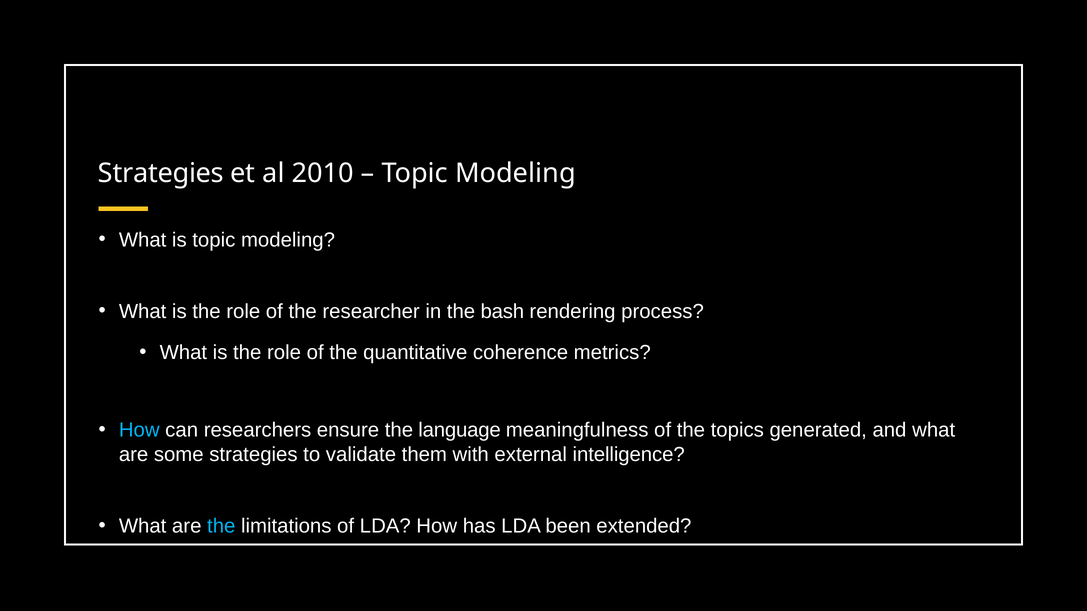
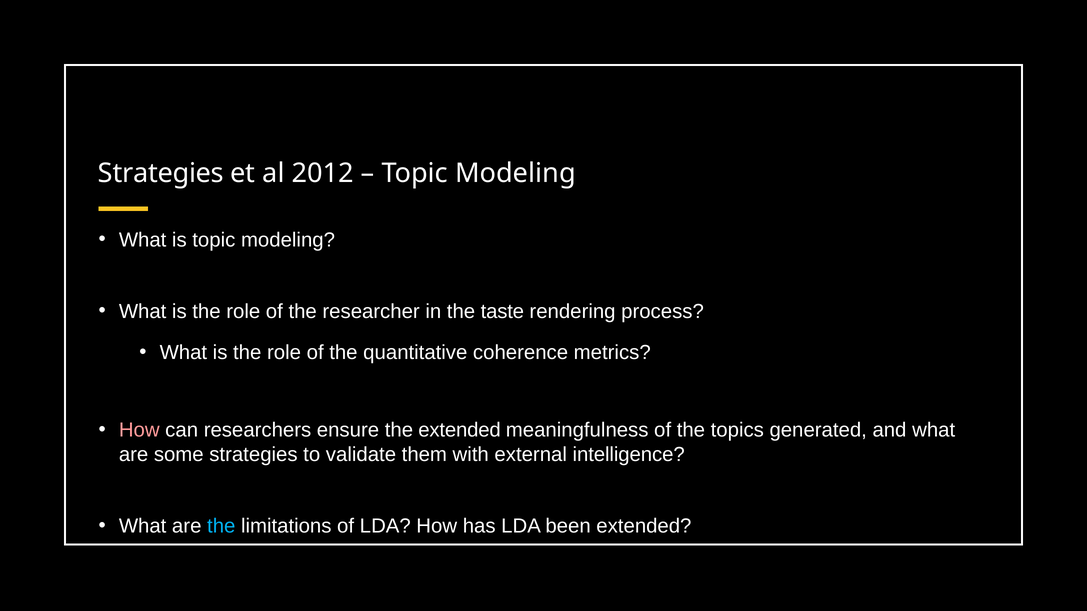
2010: 2010 -> 2012
bash: bash -> taste
How at (139, 430) colour: light blue -> pink
the language: language -> extended
